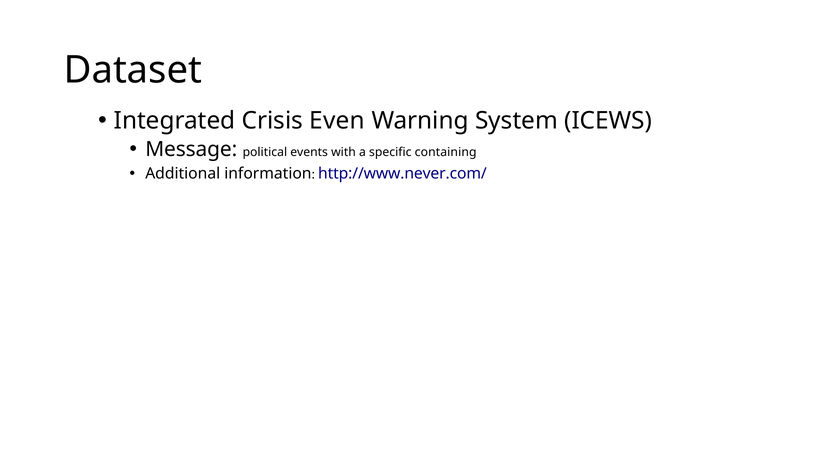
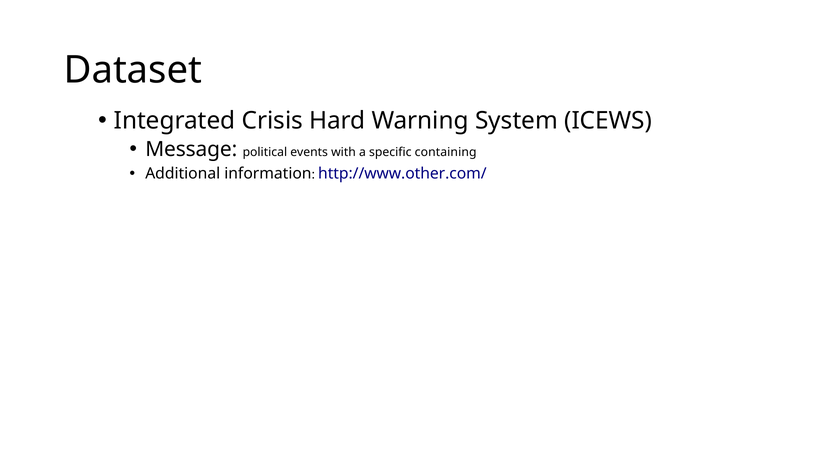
Even: Even -> Hard
http://www.never.com/: http://www.never.com/ -> http://www.other.com/
